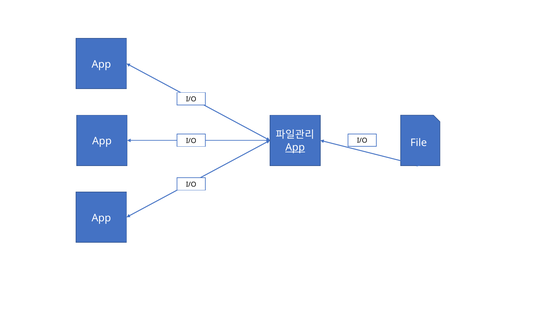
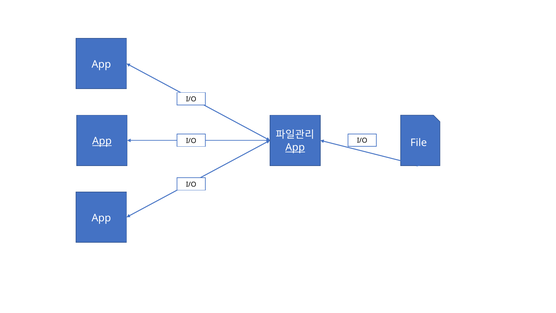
App at (102, 141) underline: none -> present
